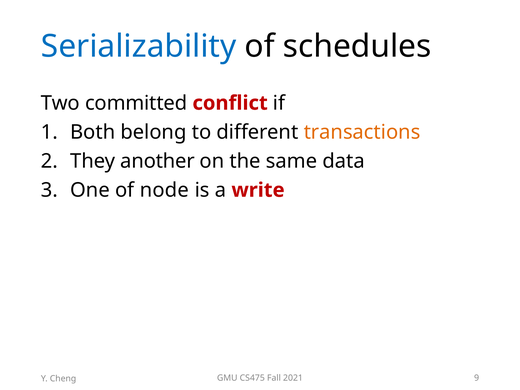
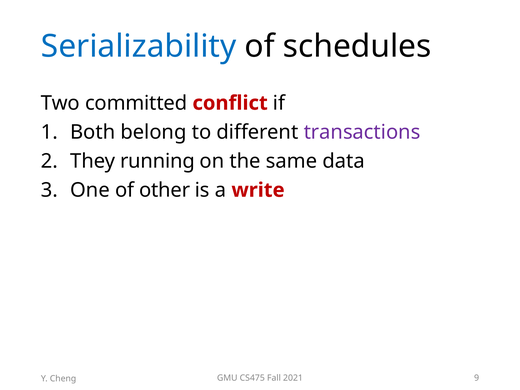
transactions colour: orange -> purple
another: another -> running
node: node -> other
